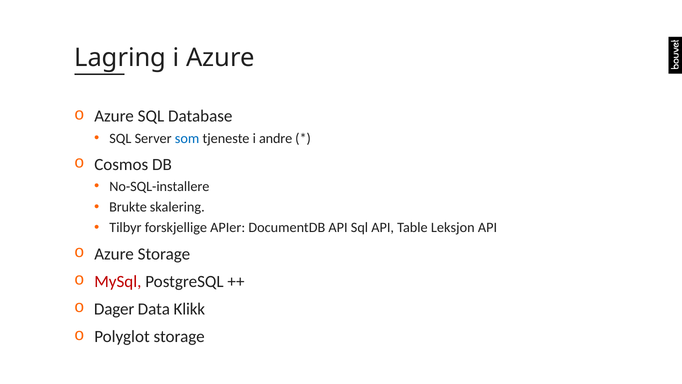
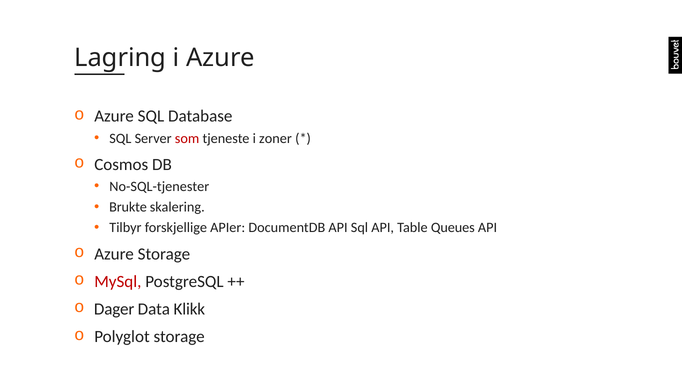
som colour: blue -> red
andre: andre -> zoner
No-SQL-installere: No-SQL-installere -> No-SQL-tjenester
Leksjon: Leksjon -> Queues
